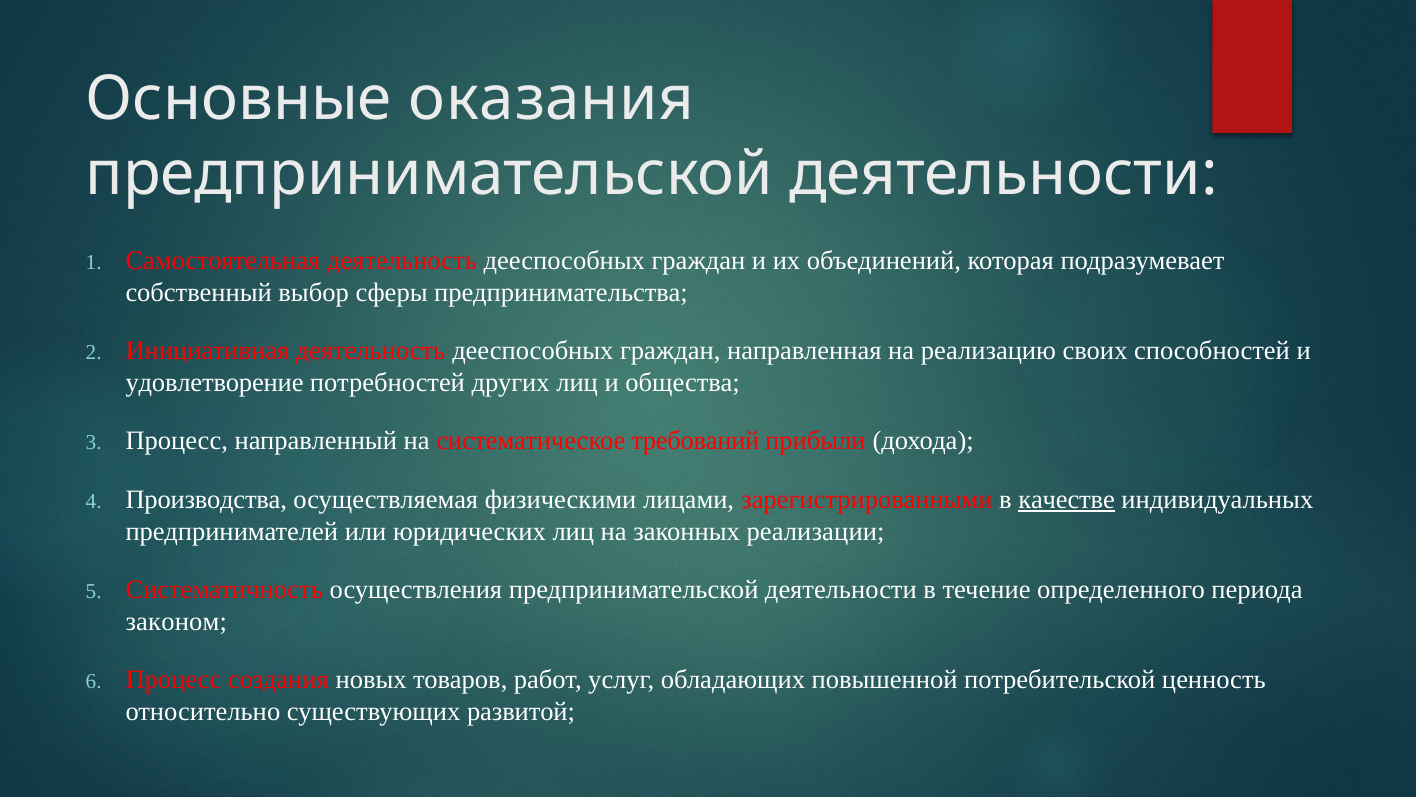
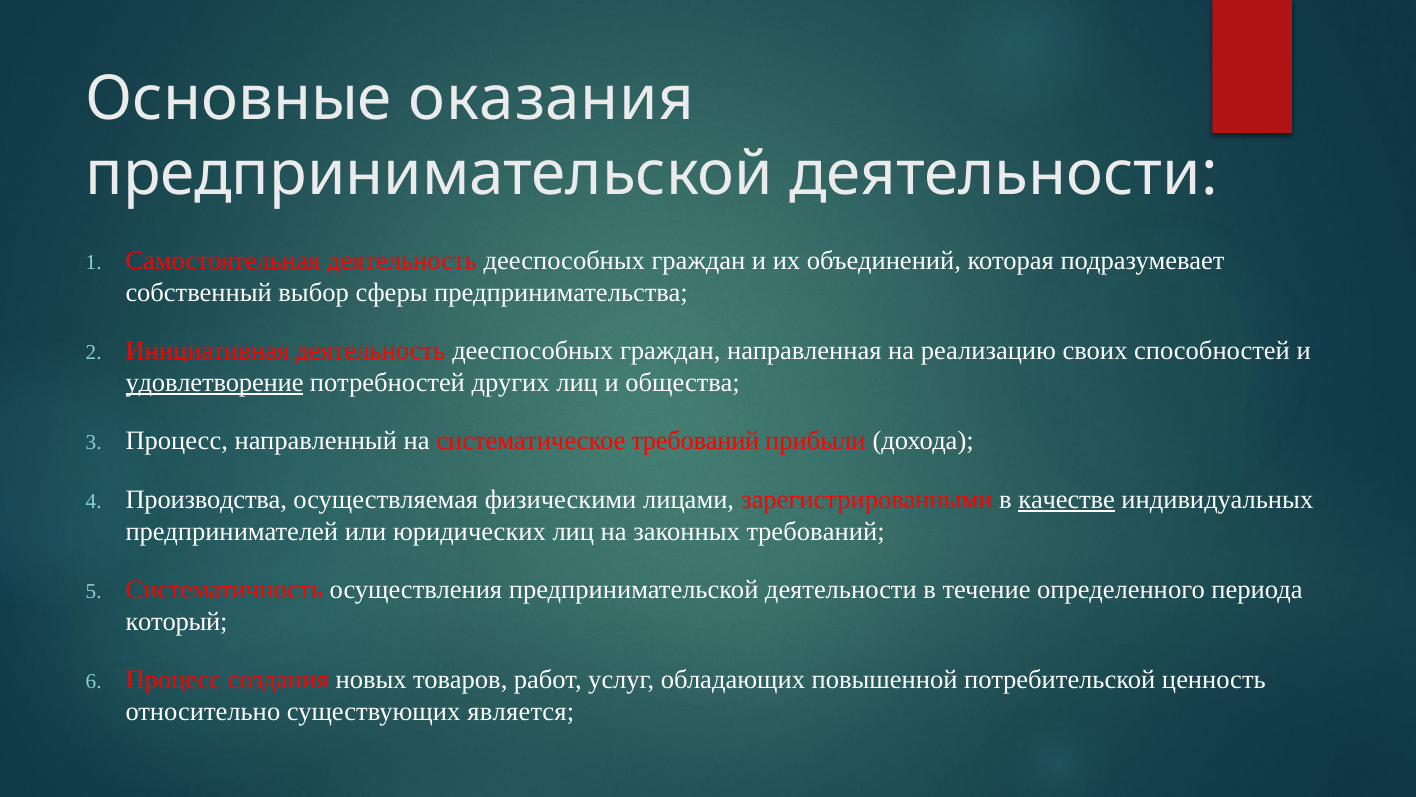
удовлетворение underline: none -> present
законных реализации: реализации -> требований
законом: законом -> который
развитой: развитой -> является
